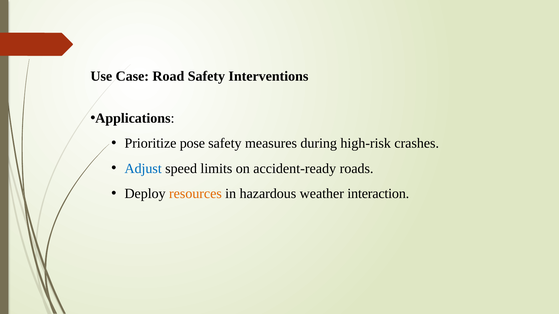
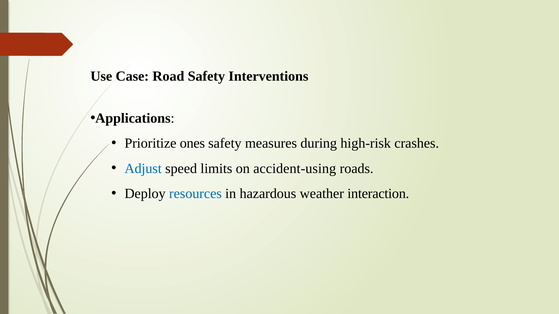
pose: pose -> ones
accident-ready: accident-ready -> accident-using
resources colour: orange -> blue
